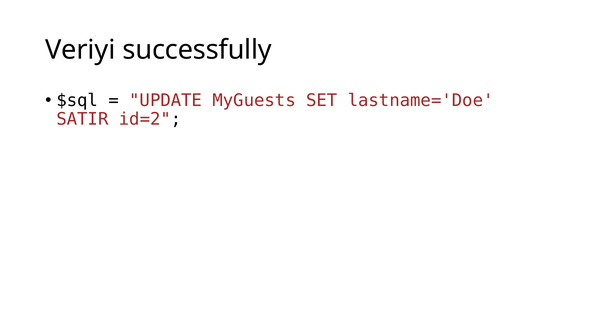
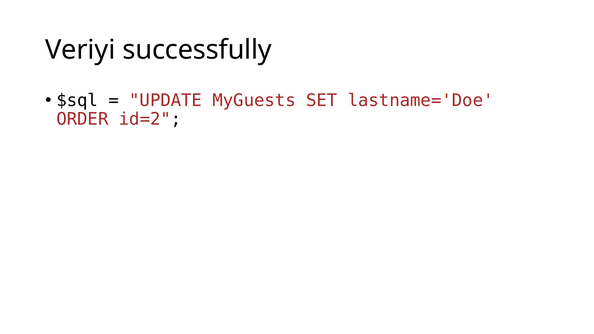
SATIR: SATIR -> ORDER
